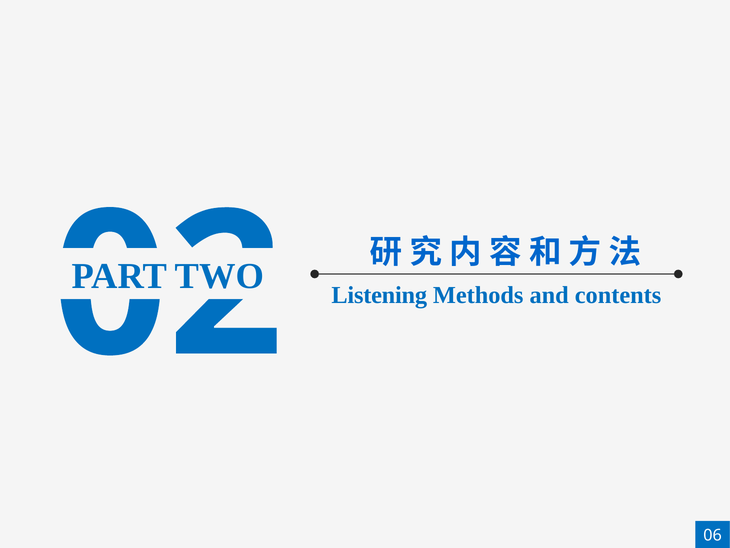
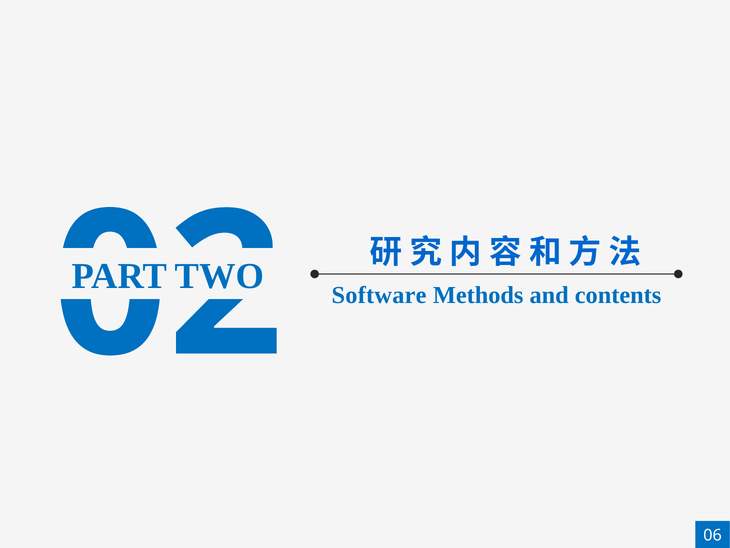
Listening: Listening -> Software
